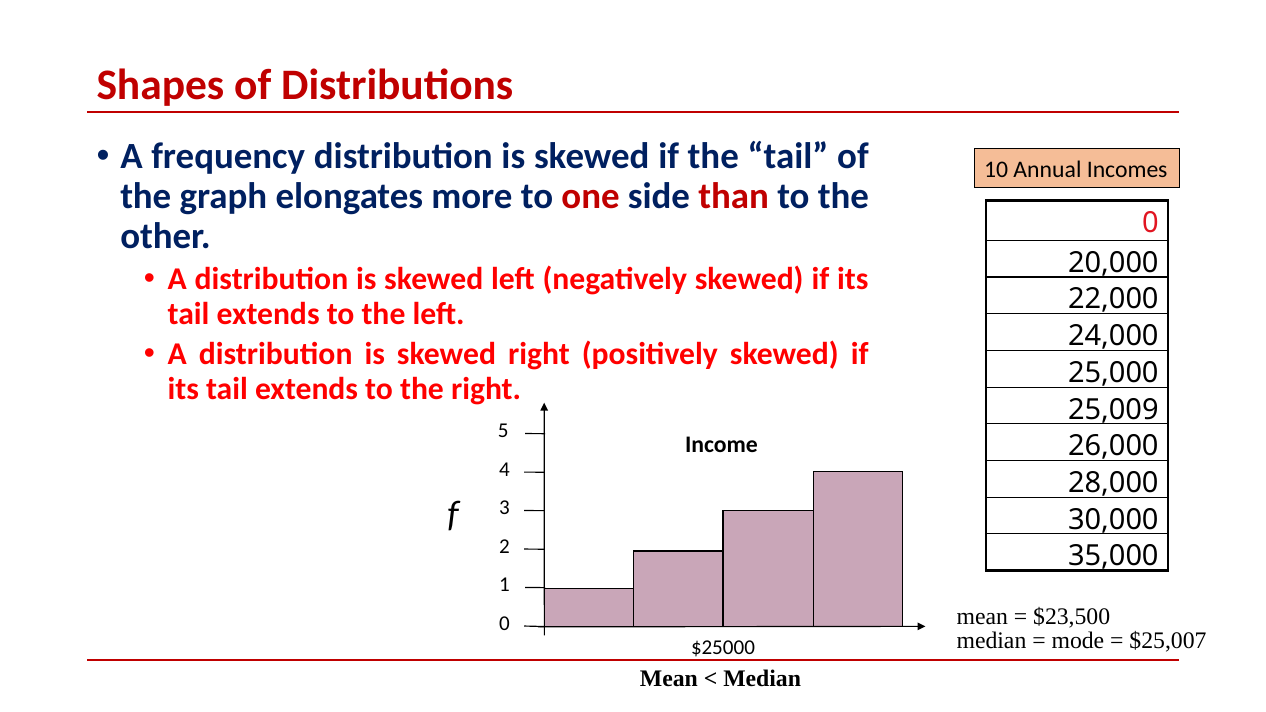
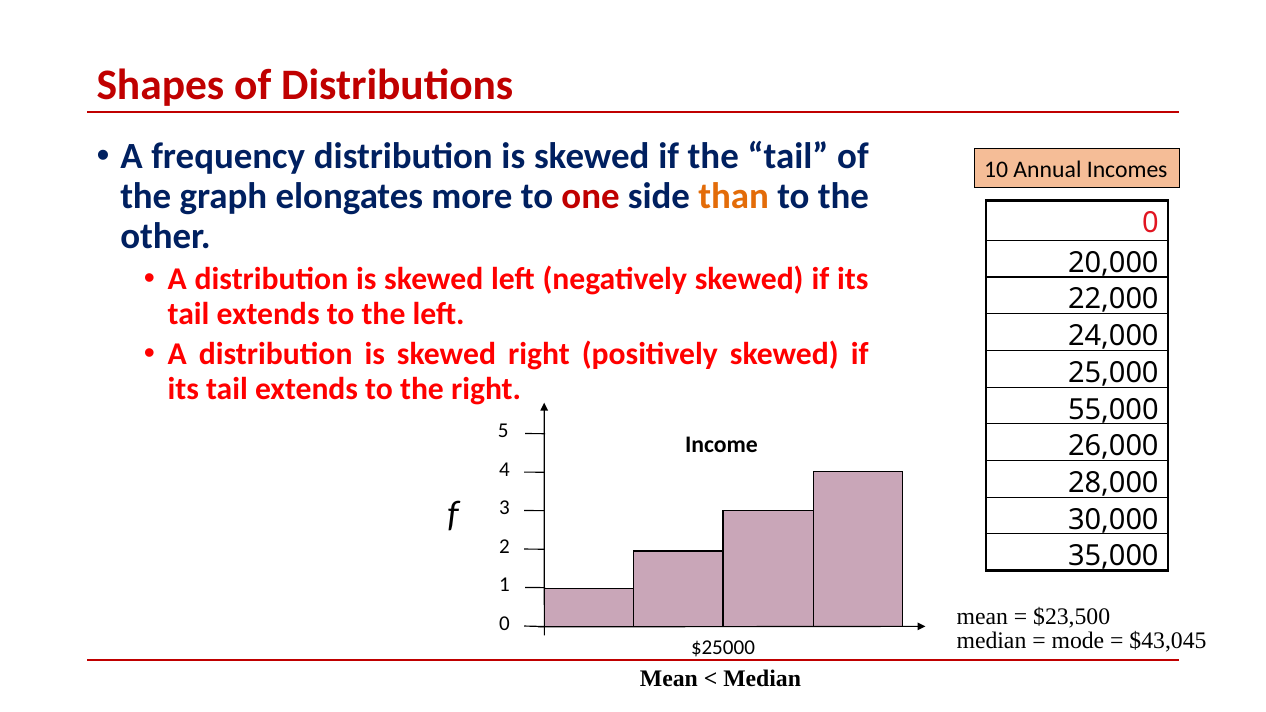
than colour: red -> orange
25,009: 25,009 -> 55,000
$25,007: $25,007 -> $43,045
